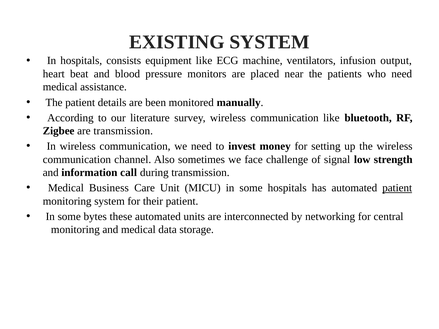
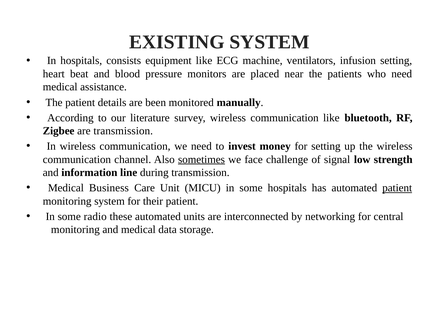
infusion output: output -> setting
sometimes underline: none -> present
call: call -> line
bytes: bytes -> radio
